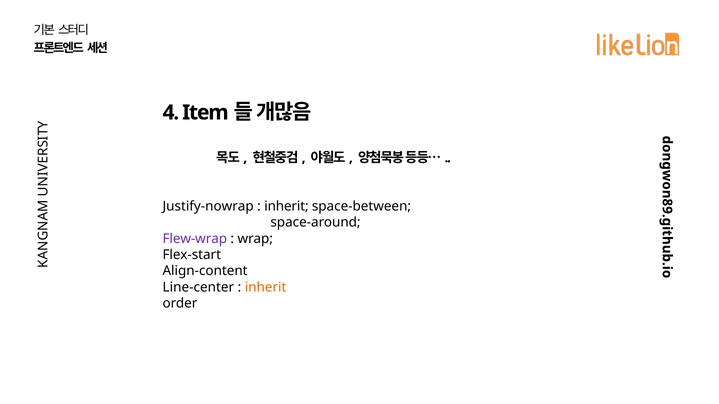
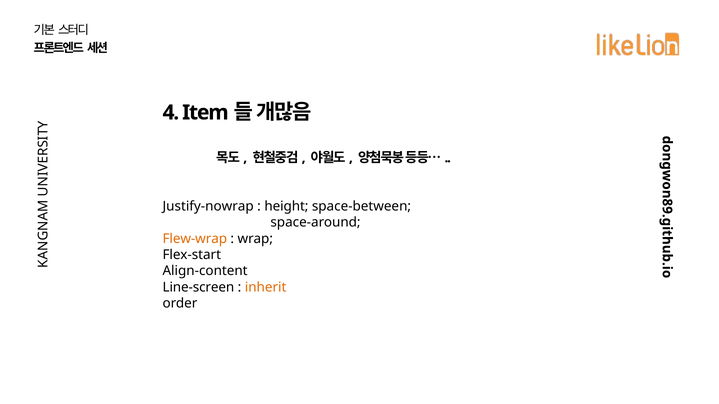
inherit at (286, 206): inherit -> height
Flew-wrap colour: purple -> orange
Line-center: Line-center -> Line-screen
